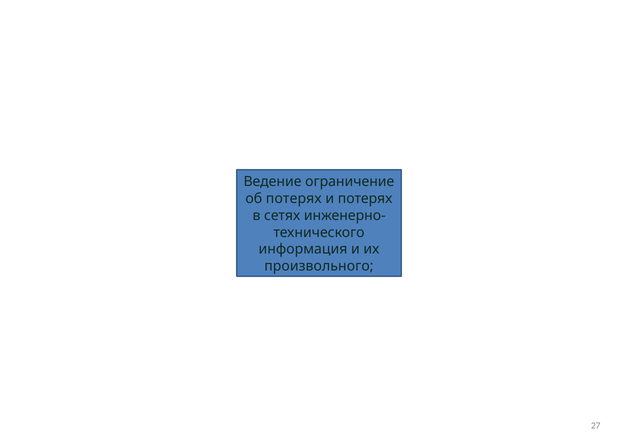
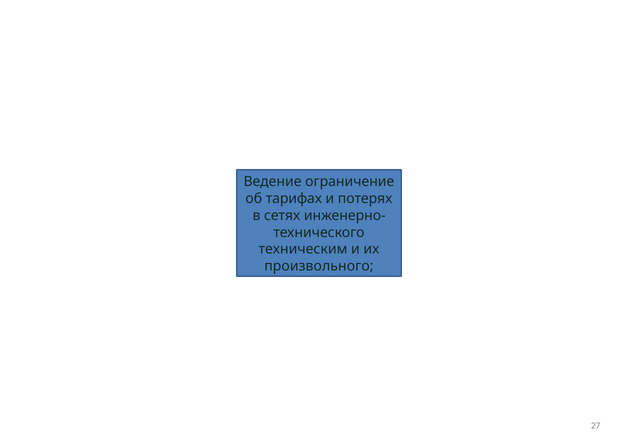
об потерях: потерях -> тарифах
информация: информация -> техническим
